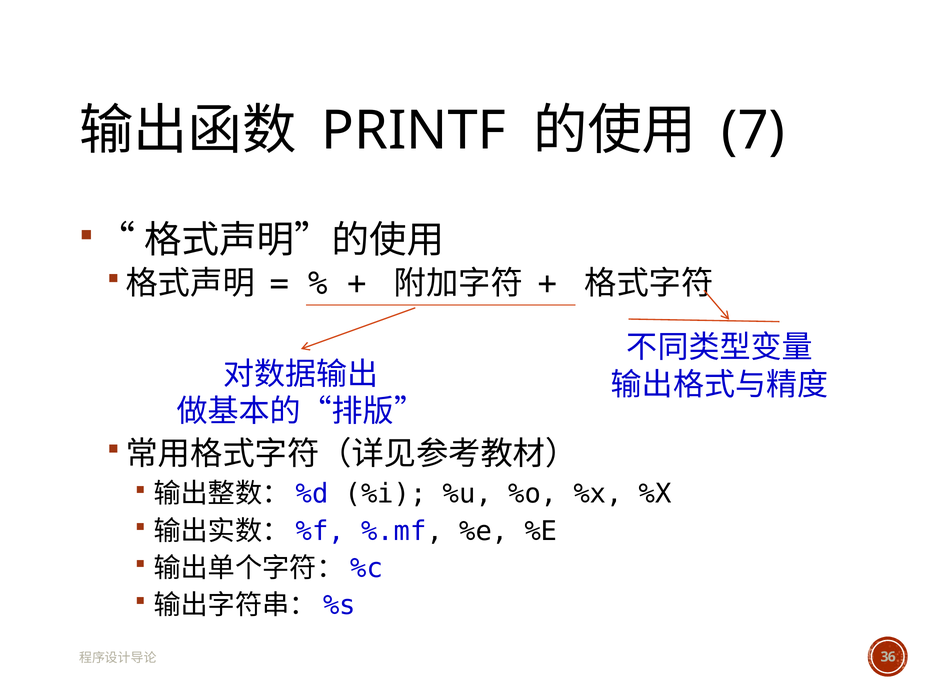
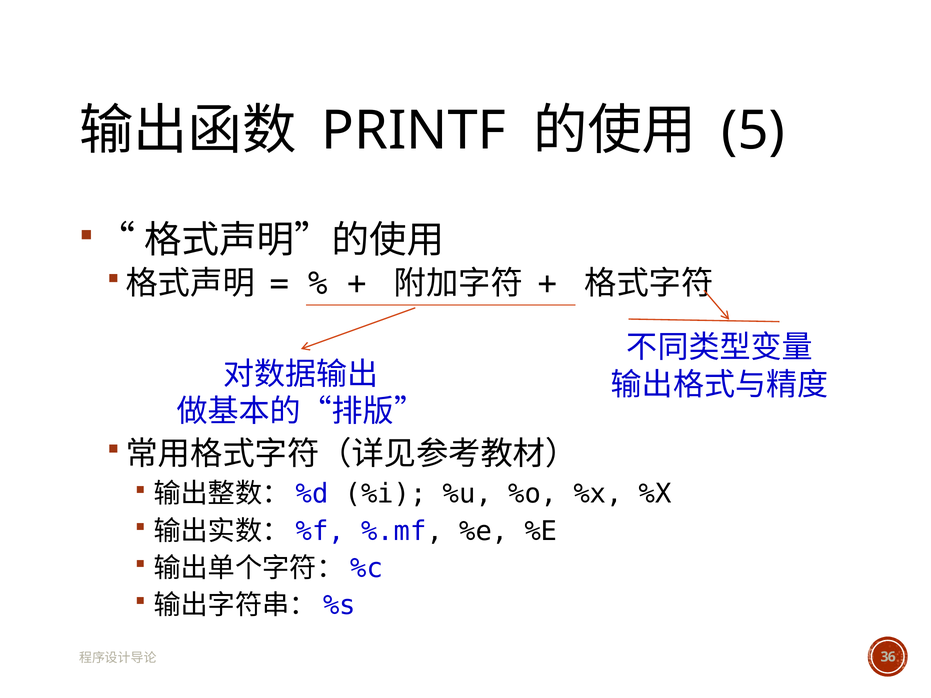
7: 7 -> 5
